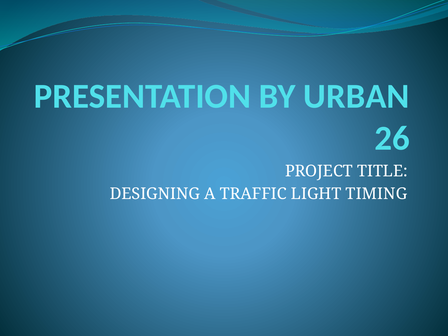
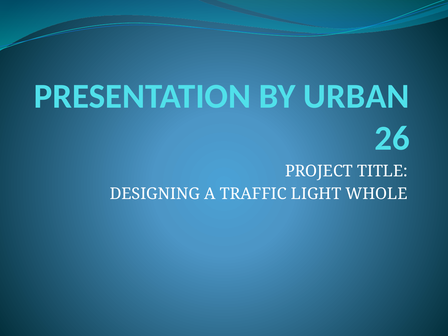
TIMING: TIMING -> WHOLE
